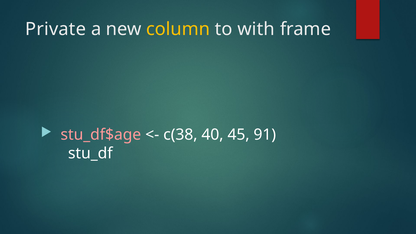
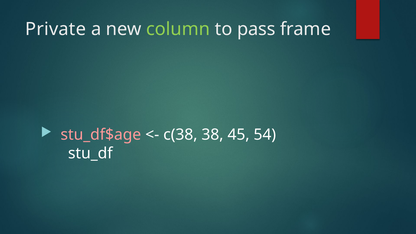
column colour: yellow -> light green
with: with -> pass
40: 40 -> 38
91: 91 -> 54
